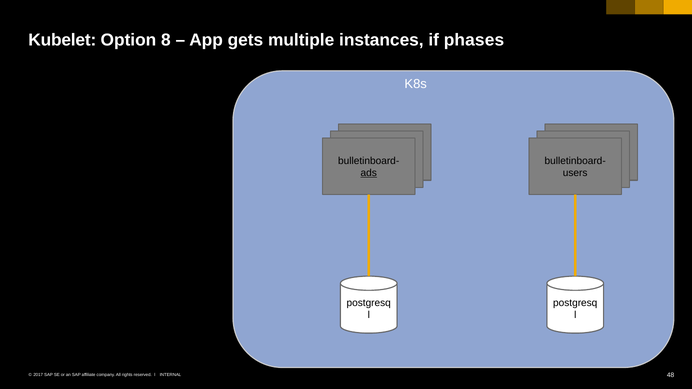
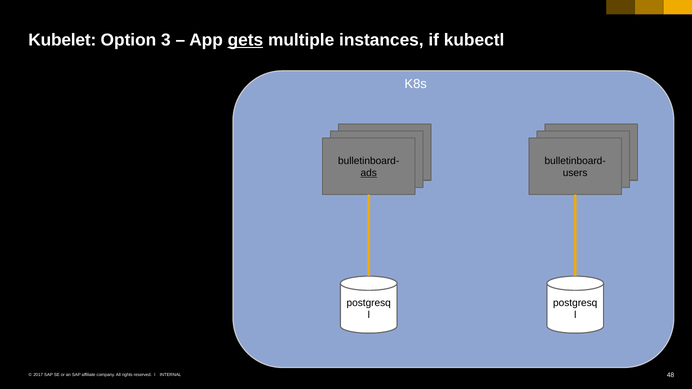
8: 8 -> 3
gets underline: none -> present
phases: phases -> kubectl
